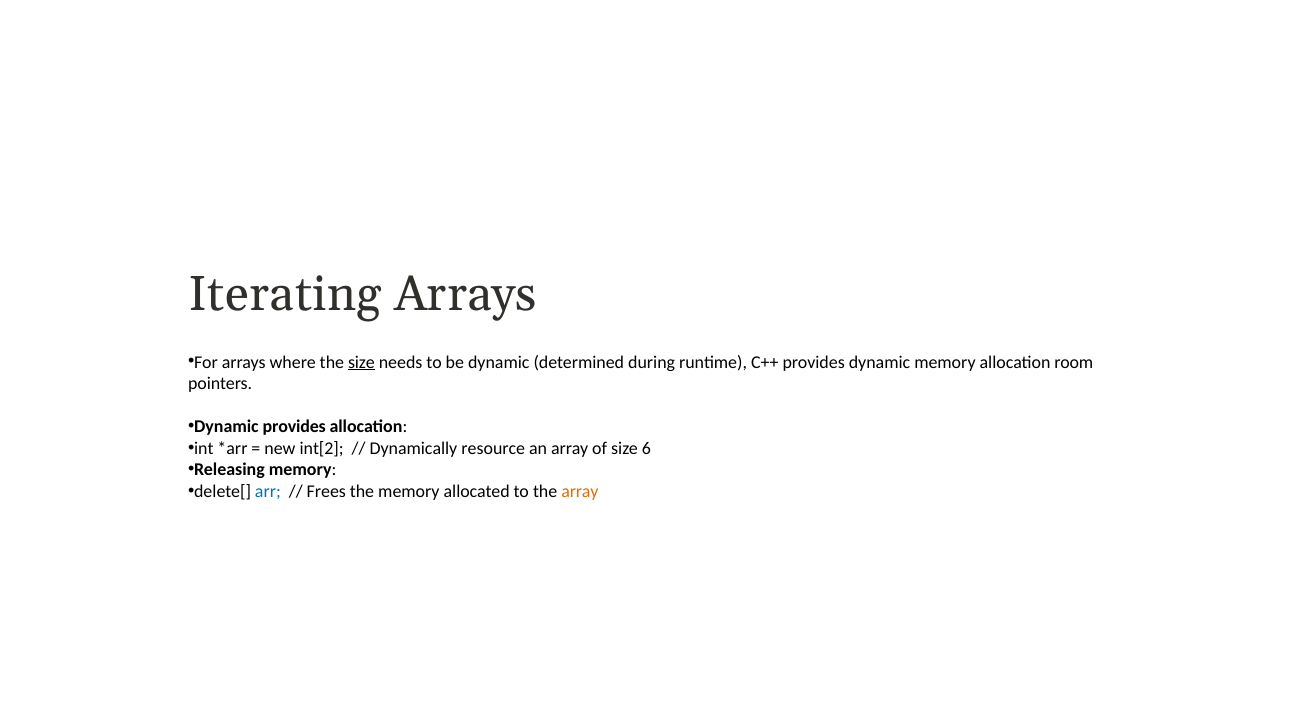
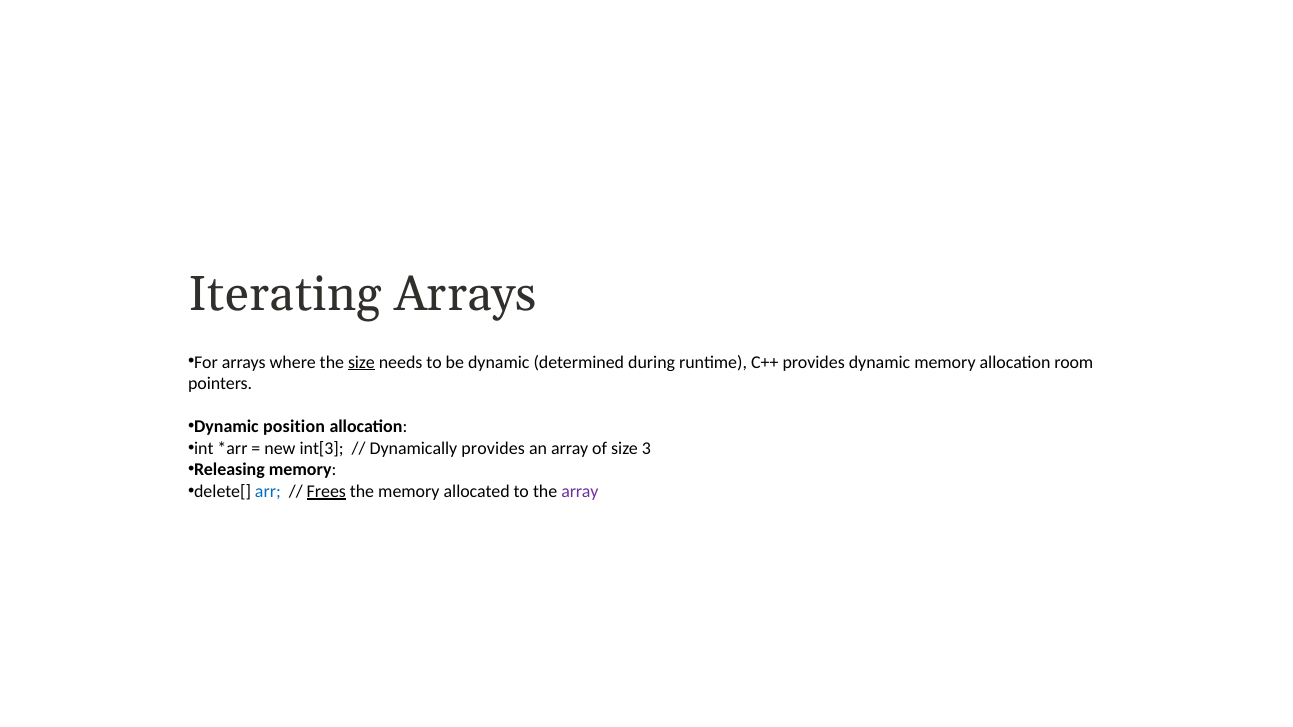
Dynamic provides: provides -> position
int[2: int[2 -> int[3
Dynamically resource: resource -> provides
6: 6 -> 3
Frees underline: none -> present
array at (580, 491) colour: orange -> purple
